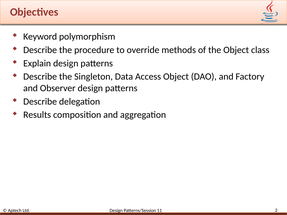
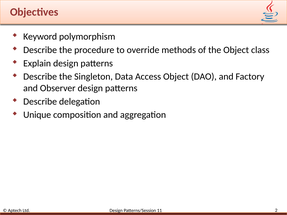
Results: Results -> Unique
